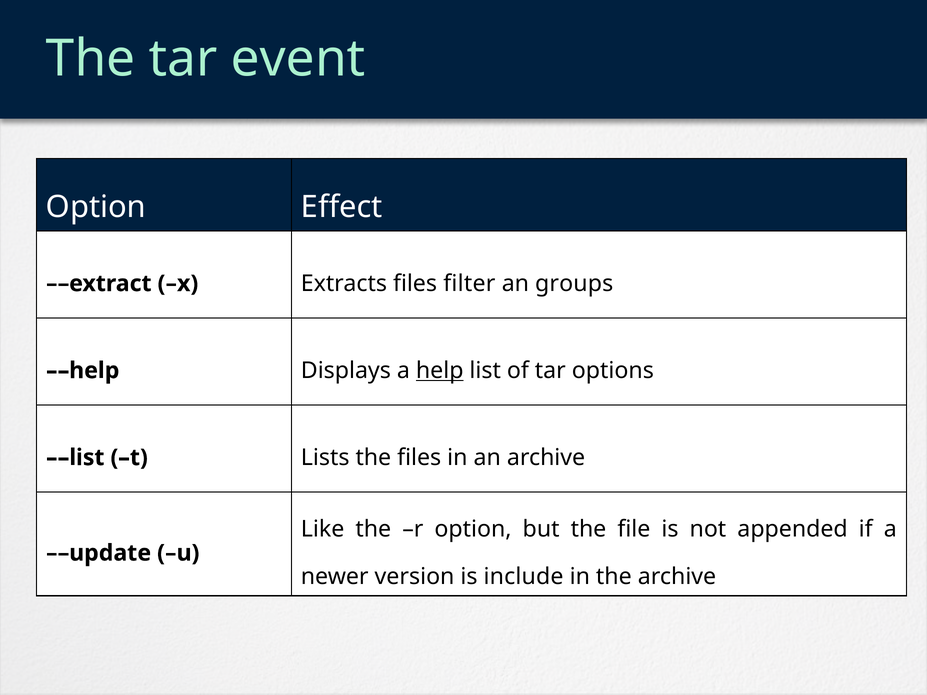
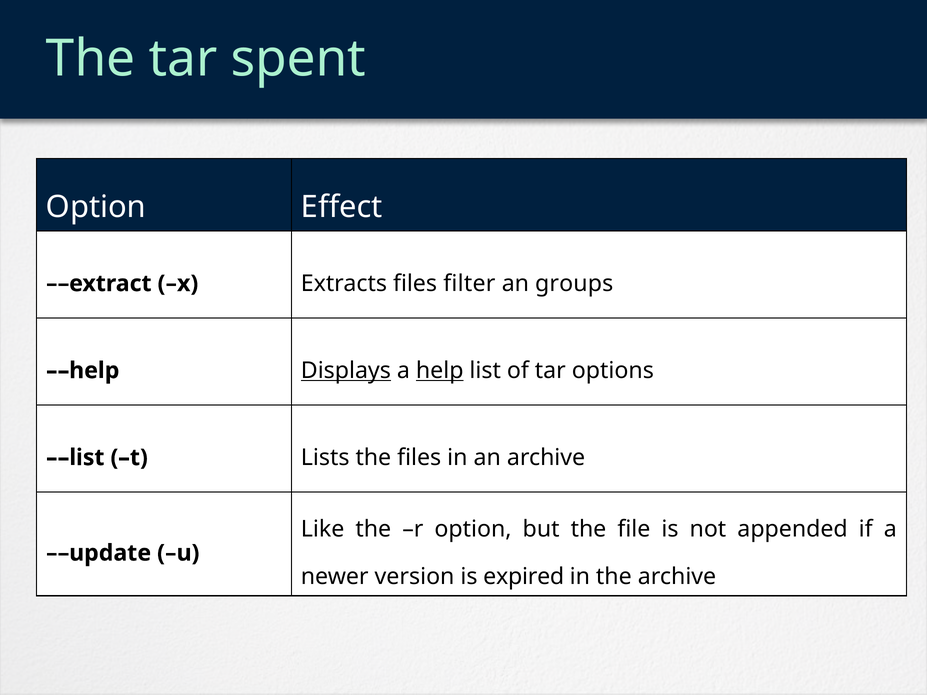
event: event -> spent
Displays underline: none -> present
include: include -> expired
